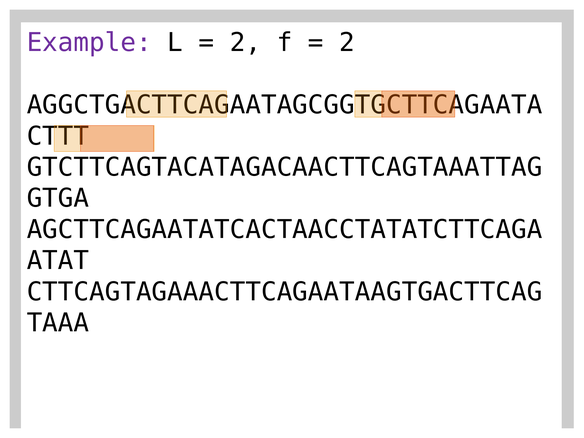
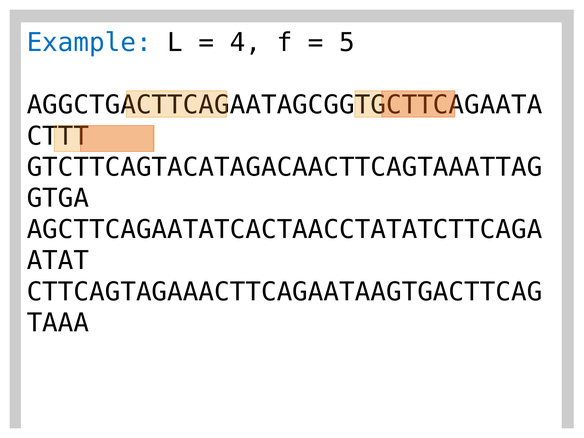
Example colour: purple -> blue
2 at (245, 43): 2 -> 4
2 at (347, 43): 2 -> 5
